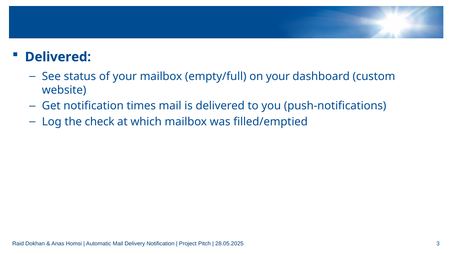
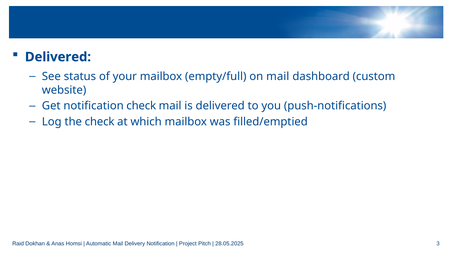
on your: your -> mail
notification times: times -> check
